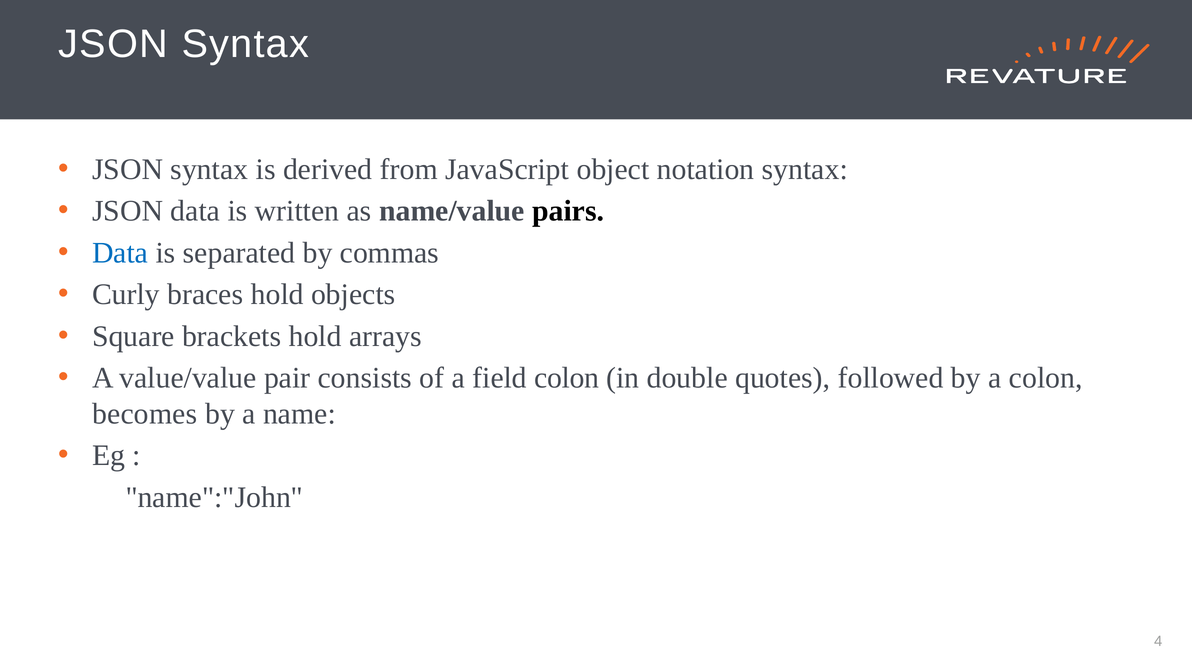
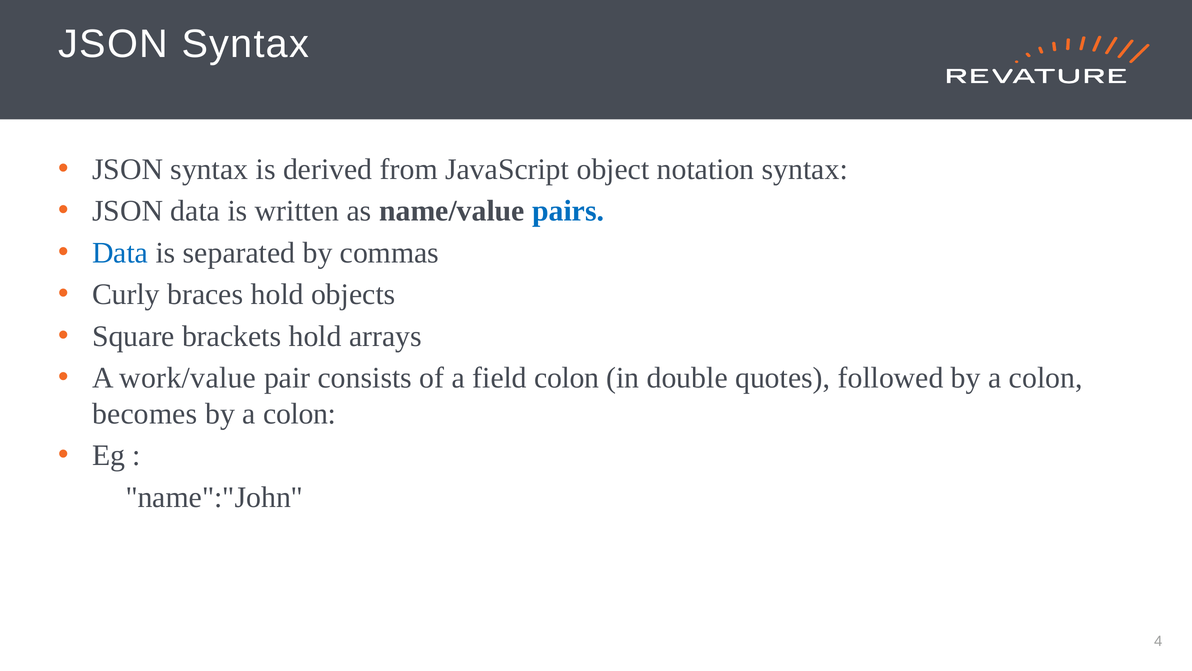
pairs colour: black -> blue
value/value: value/value -> work/value
name at (299, 414): name -> colon
